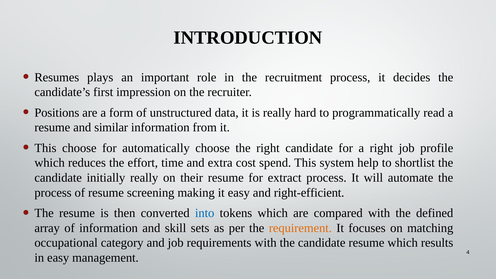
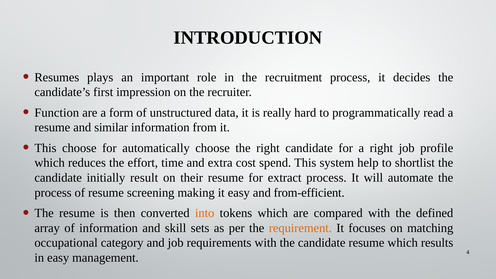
Positions: Positions -> Function
initially really: really -> result
right-efficient: right-efficient -> from-efficient
into colour: blue -> orange
